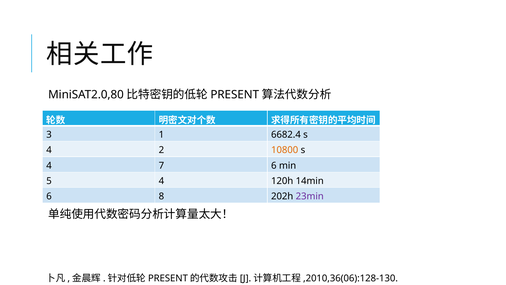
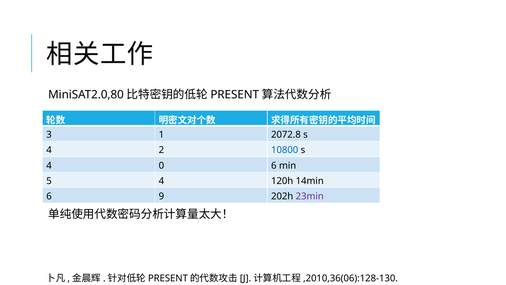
6682.4: 6682.4 -> 2072.8
10800 colour: orange -> blue
7: 7 -> 0
8: 8 -> 9
